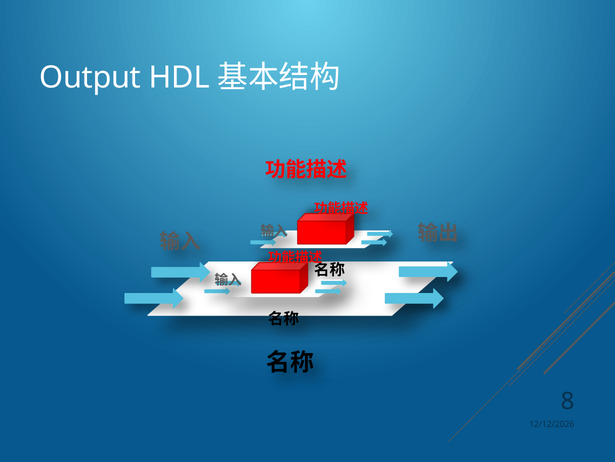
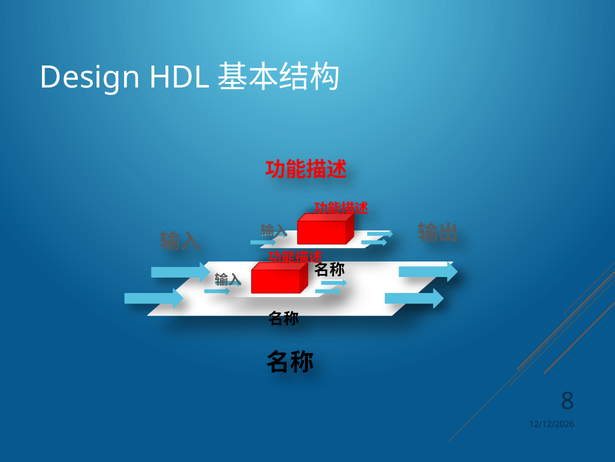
Output: Output -> Design
